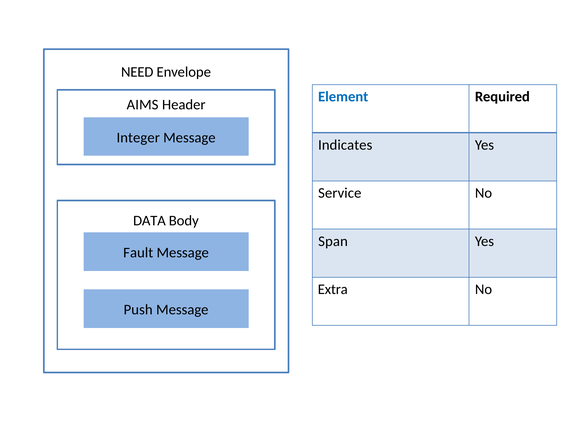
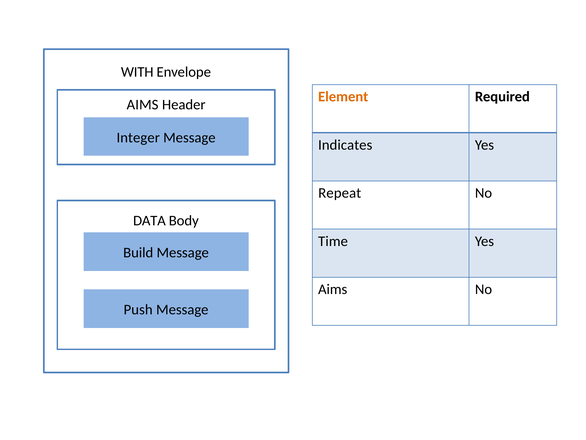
NEED: NEED -> WITH
Element colour: blue -> orange
Service: Service -> Repeat
Span: Span -> Time
Fault: Fault -> Build
Extra at (333, 289): Extra -> Aims
